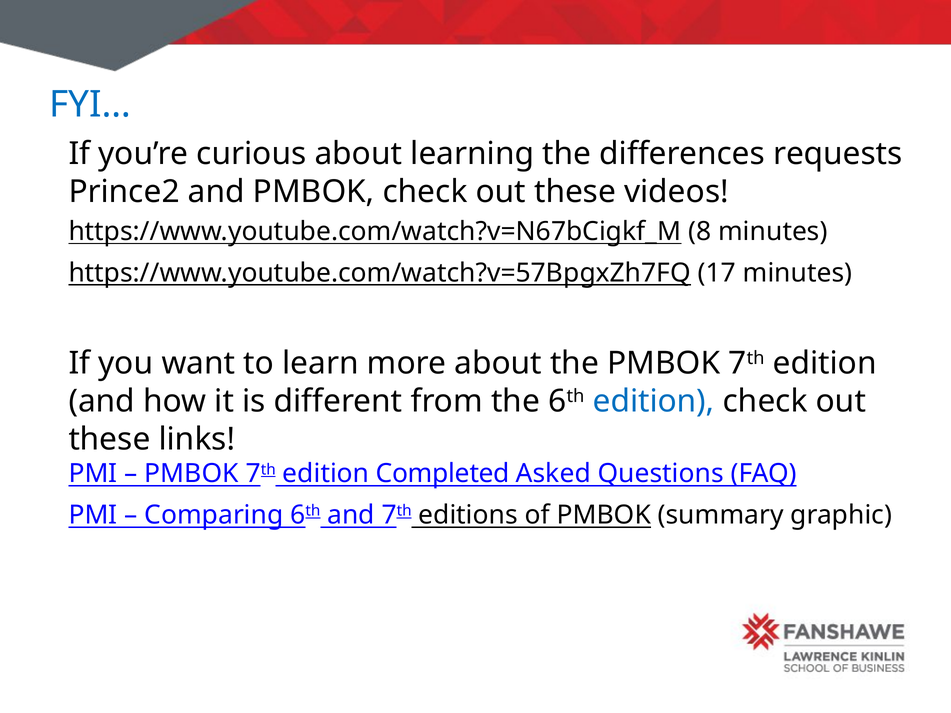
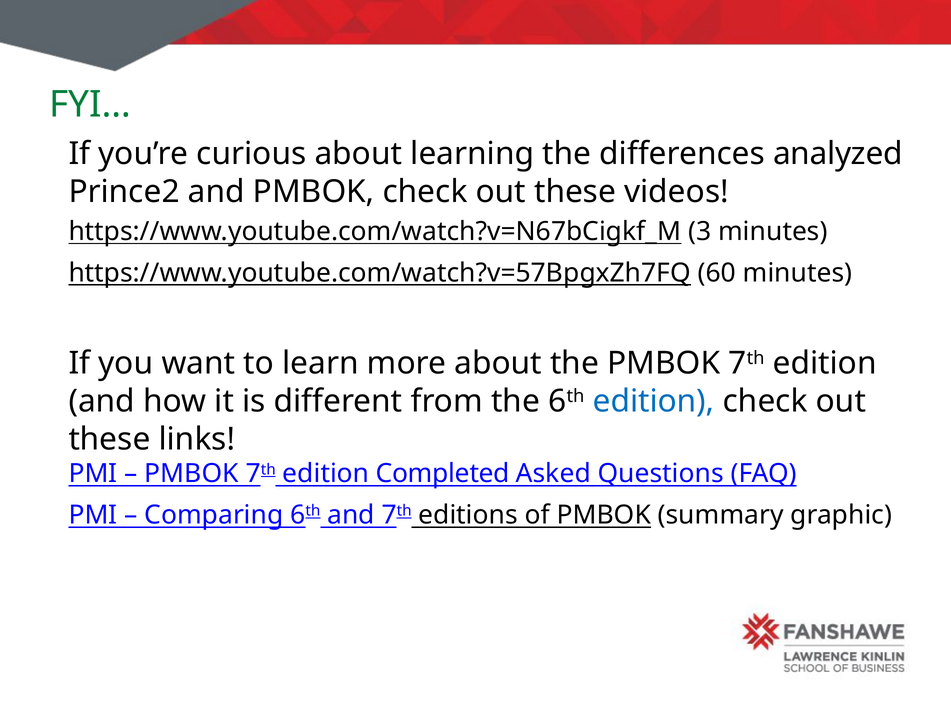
FYI… colour: blue -> green
requests: requests -> analyzed
8: 8 -> 3
17: 17 -> 60
